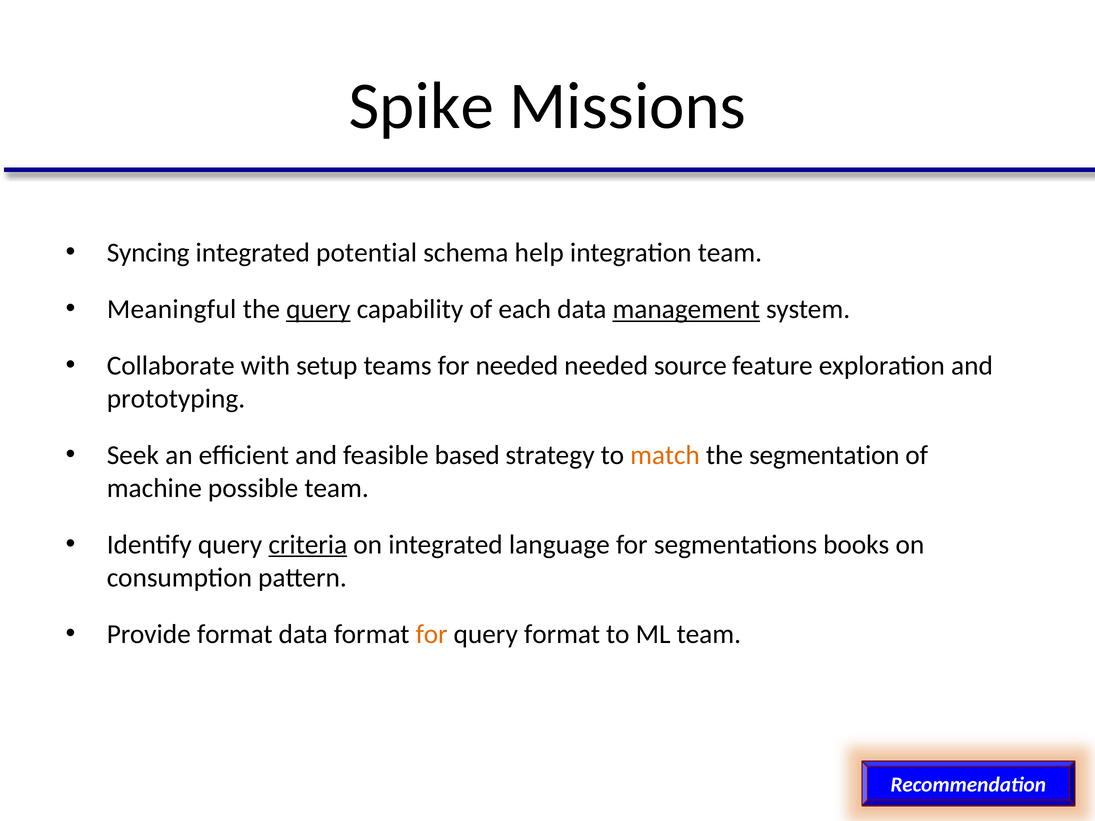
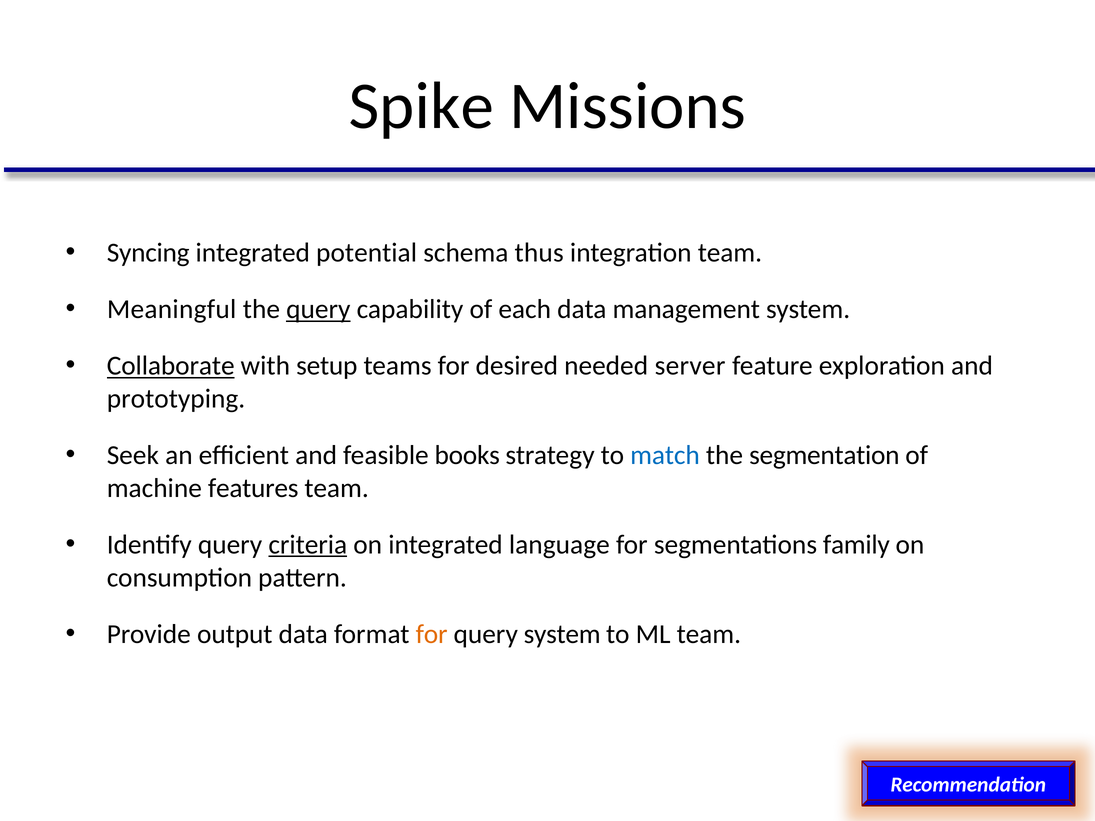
help: help -> thus
management underline: present -> none
Collaborate underline: none -> present
for needed: needed -> desired
source: source -> server
based: based -> books
match colour: orange -> blue
possible: possible -> features
books: books -> family
Provide format: format -> output
query format: format -> system
